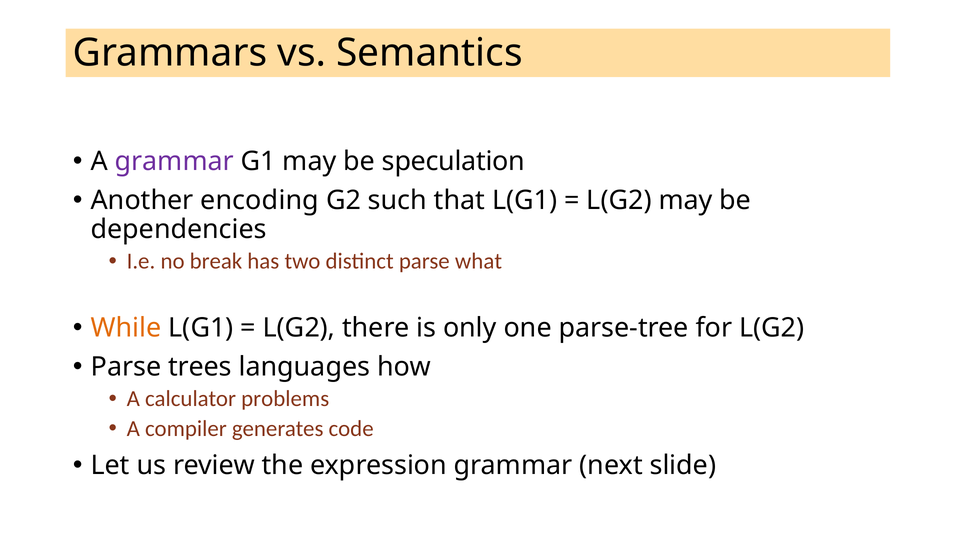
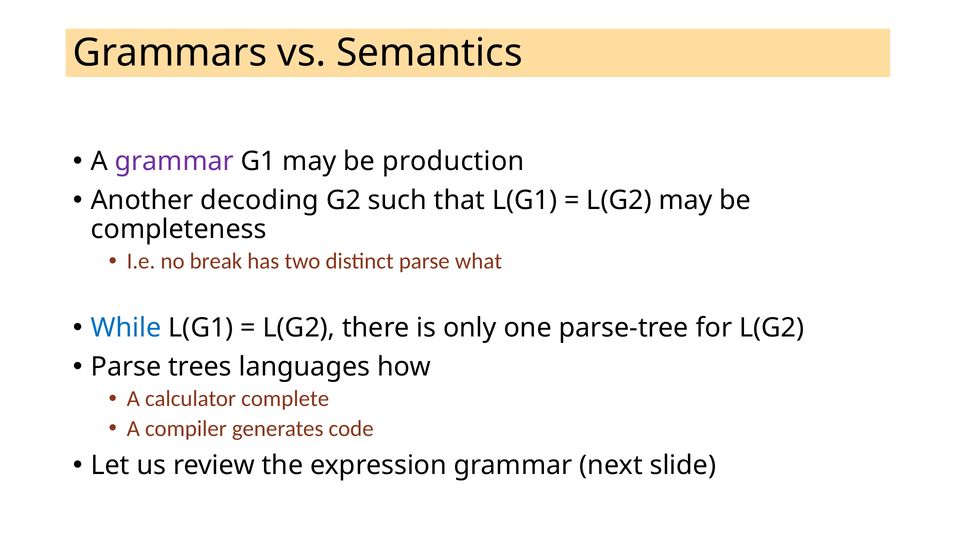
speculation: speculation -> production
encoding: encoding -> decoding
dependencies: dependencies -> completeness
While colour: orange -> blue
problems: problems -> complete
